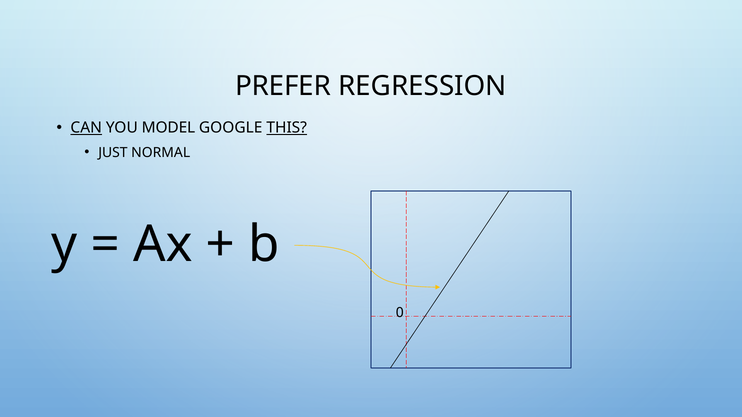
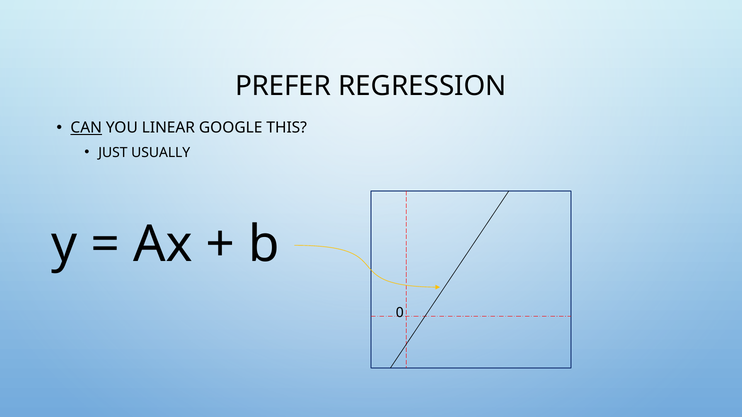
MODEL: MODEL -> LINEAR
THIS underline: present -> none
NORMAL: NORMAL -> USUALLY
